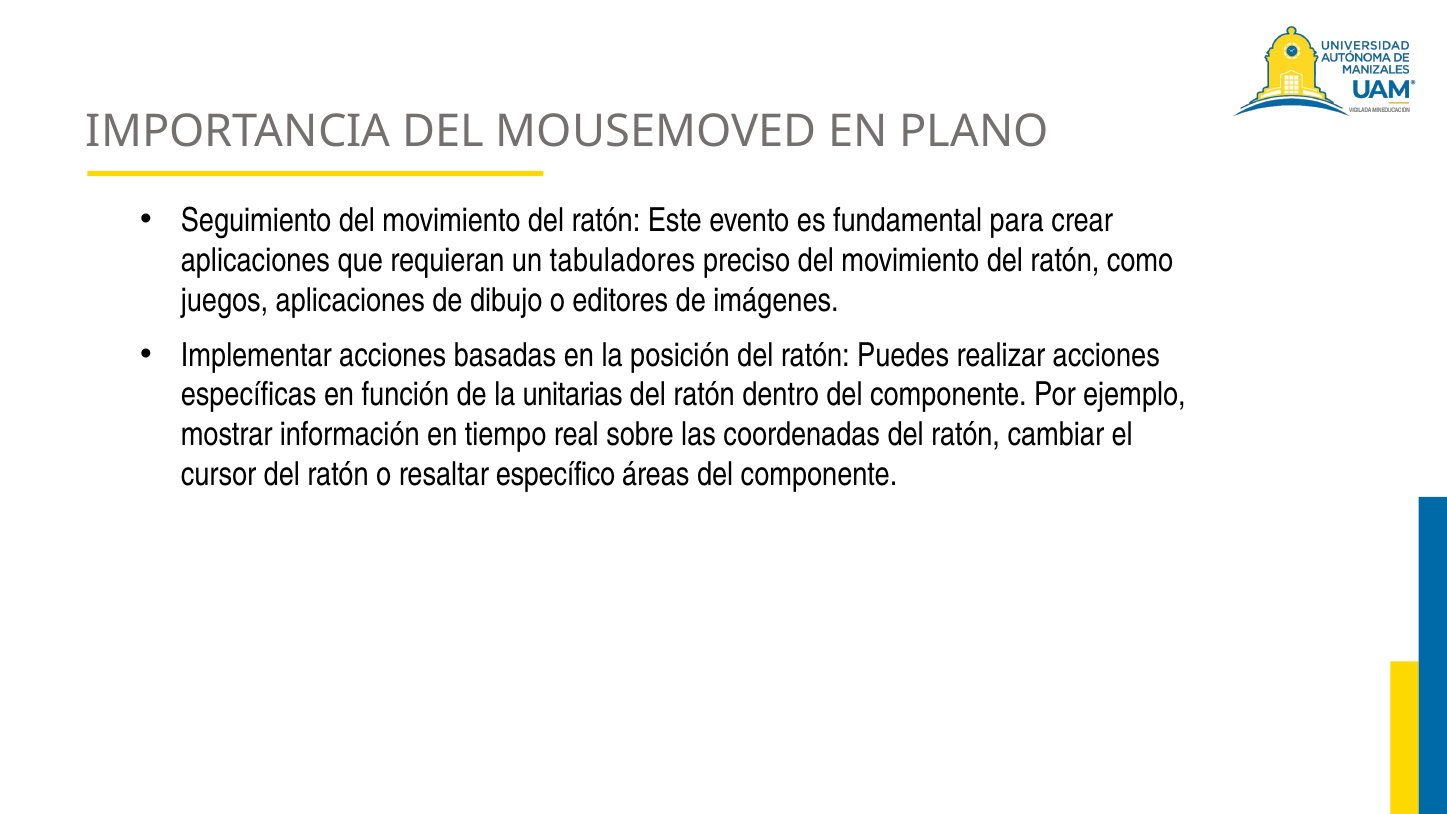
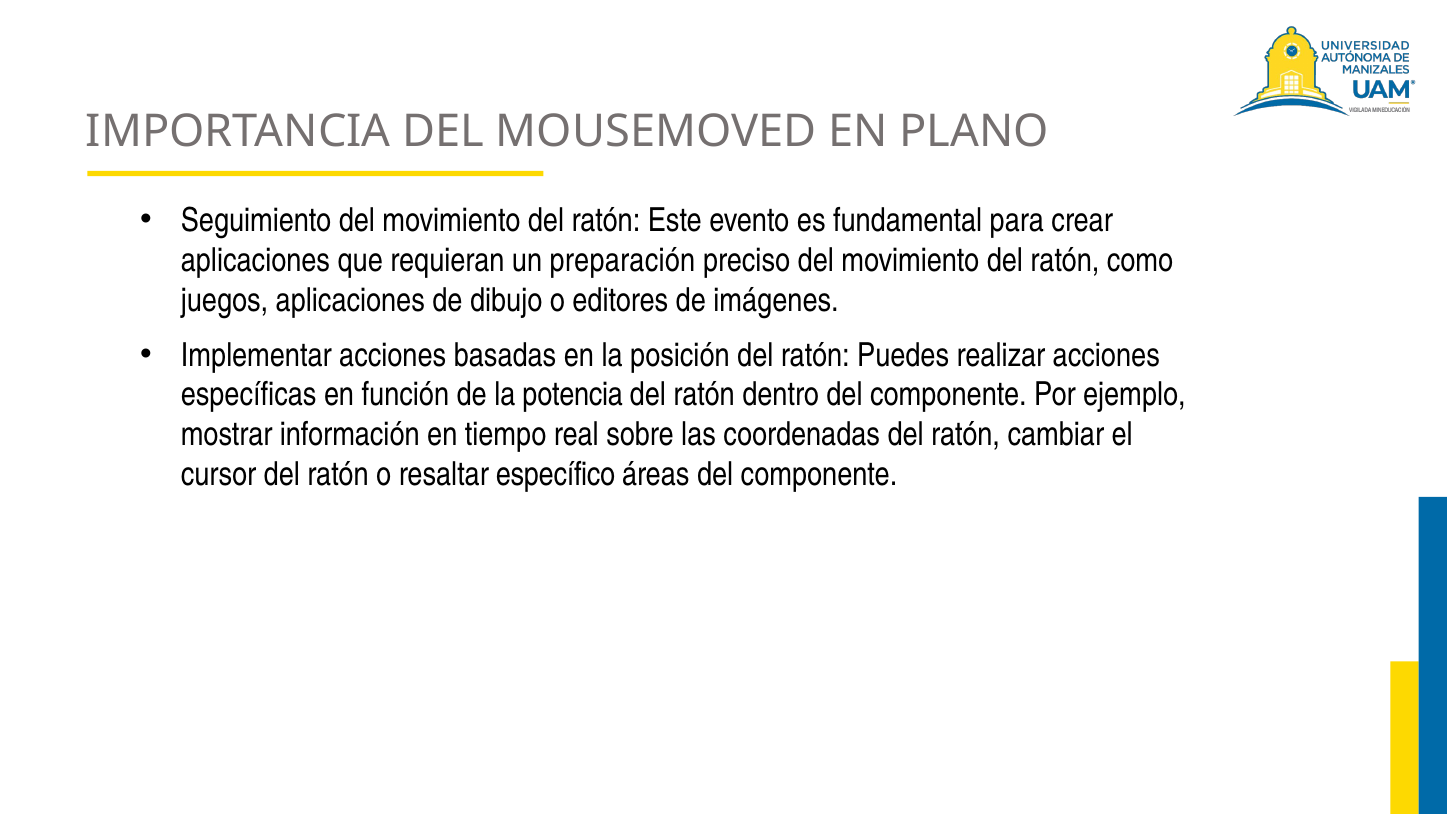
tabuladores: tabuladores -> preparación
unitarias: unitarias -> potencia
